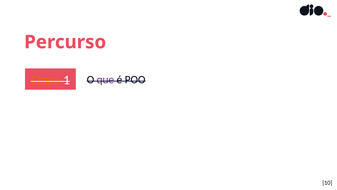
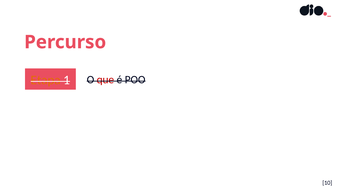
que colour: purple -> red
